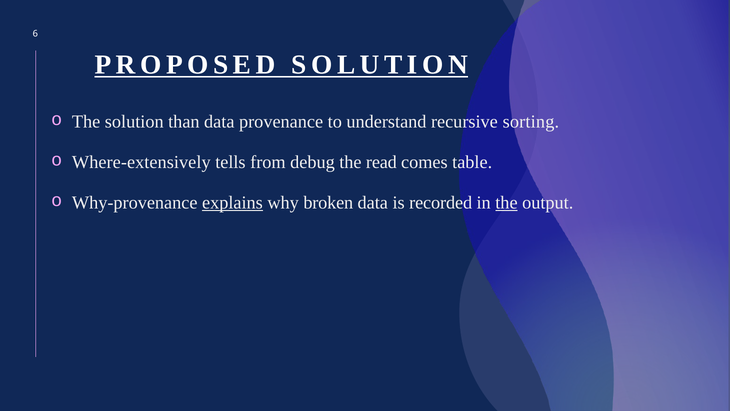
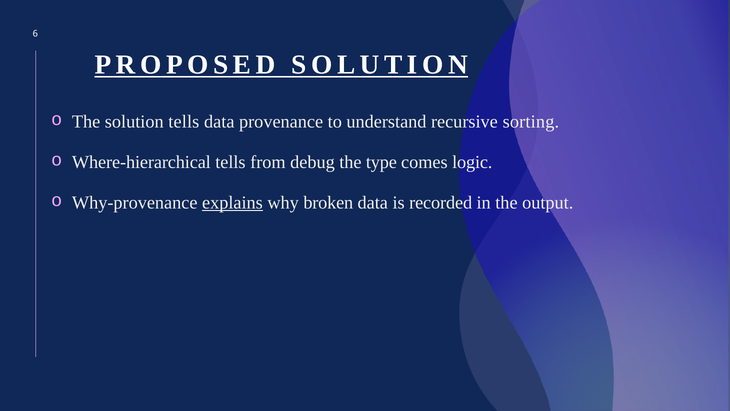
solution than: than -> tells
Where-extensively: Where-extensively -> Where-hierarchical
read: read -> type
tablе: tablе -> logic
the at (506, 202) underline: present -> none
